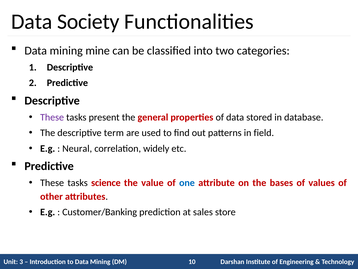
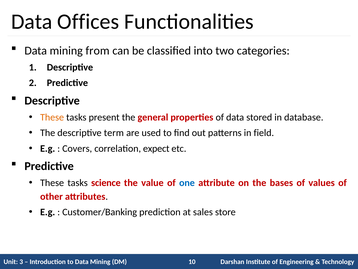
Society: Society -> Offices
mine: mine -> from
These at (52, 117) colour: purple -> orange
Neural: Neural -> Covers
widely: widely -> expect
